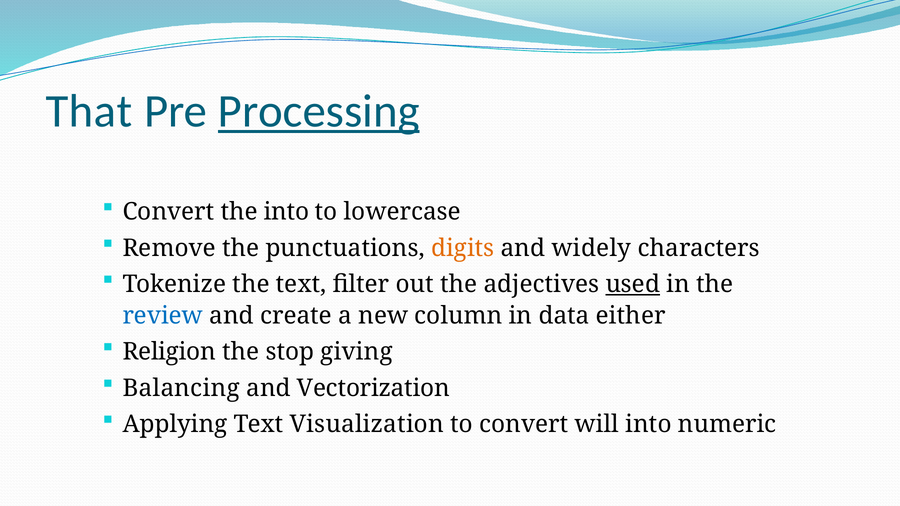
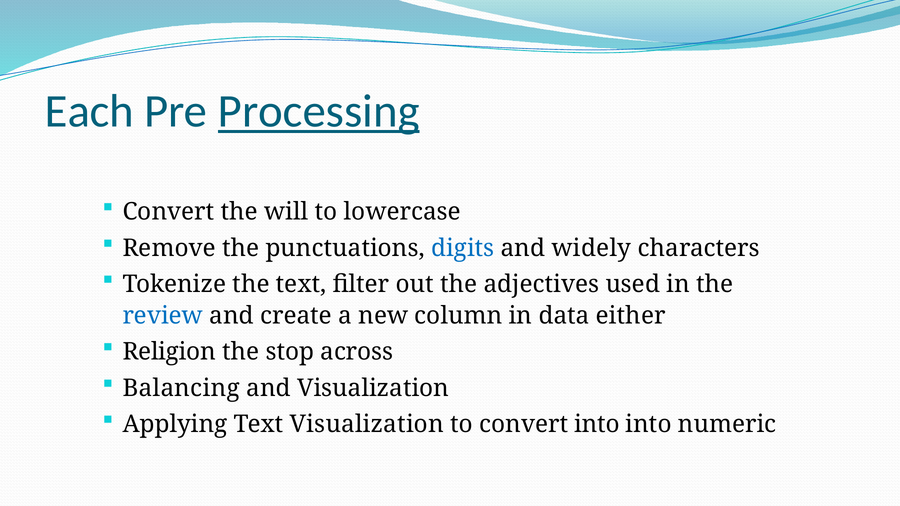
That: That -> Each
the into: into -> will
digits colour: orange -> blue
used underline: present -> none
giving: giving -> across
and Vectorization: Vectorization -> Visualization
convert will: will -> into
